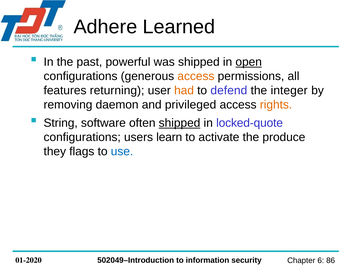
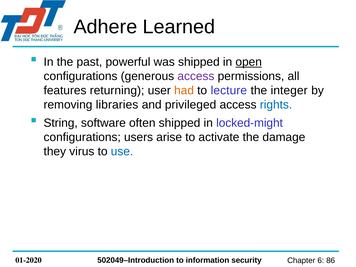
access at (196, 76) colour: orange -> purple
defend: defend -> lecture
daemon: daemon -> libraries
rights colour: orange -> blue
shipped at (180, 123) underline: present -> none
locked-quote: locked-quote -> locked-might
learn: learn -> arise
produce: produce -> damage
flags: flags -> virus
